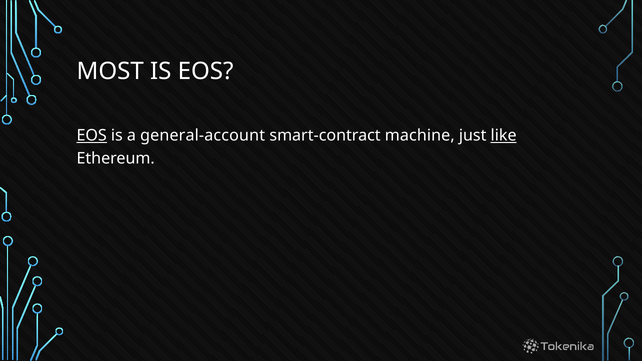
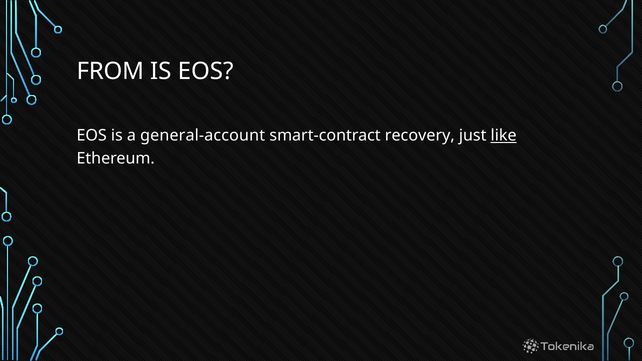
MOST: MOST -> FROM
EOS at (92, 135) underline: present -> none
machine: machine -> recovery
